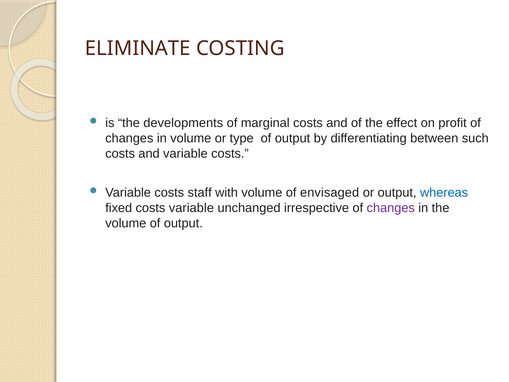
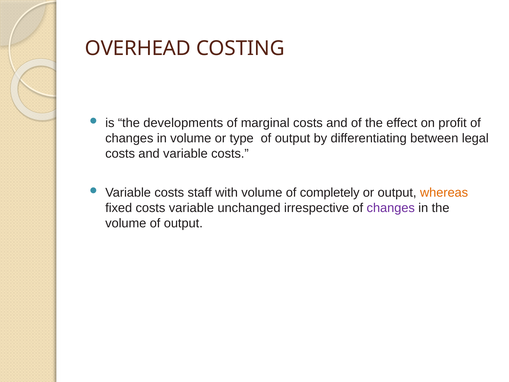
ELIMINATE: ELIMINATE -> OVERHEAD
such: such -> legal
envisaged: envisaged -> completely
whereas colour: blue -> orange
